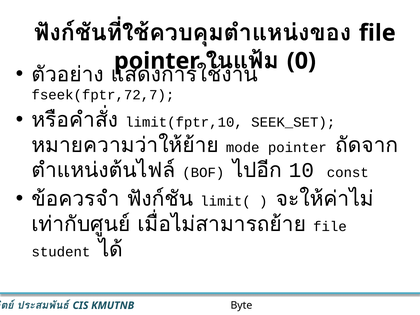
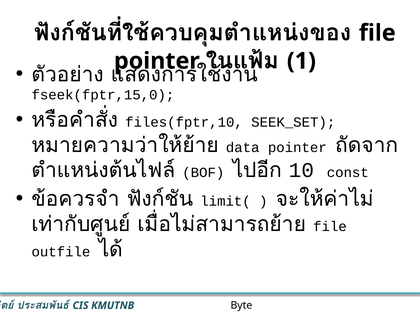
0: 0 -> 1
fseek(fptr,72,7: fseek(fptr,72,7 -> fseek(fptr,15,0
limit(fptr,10: limit(fptr,10 -> files(fptr,10
mode: mode -> data
student: student -> outfile
